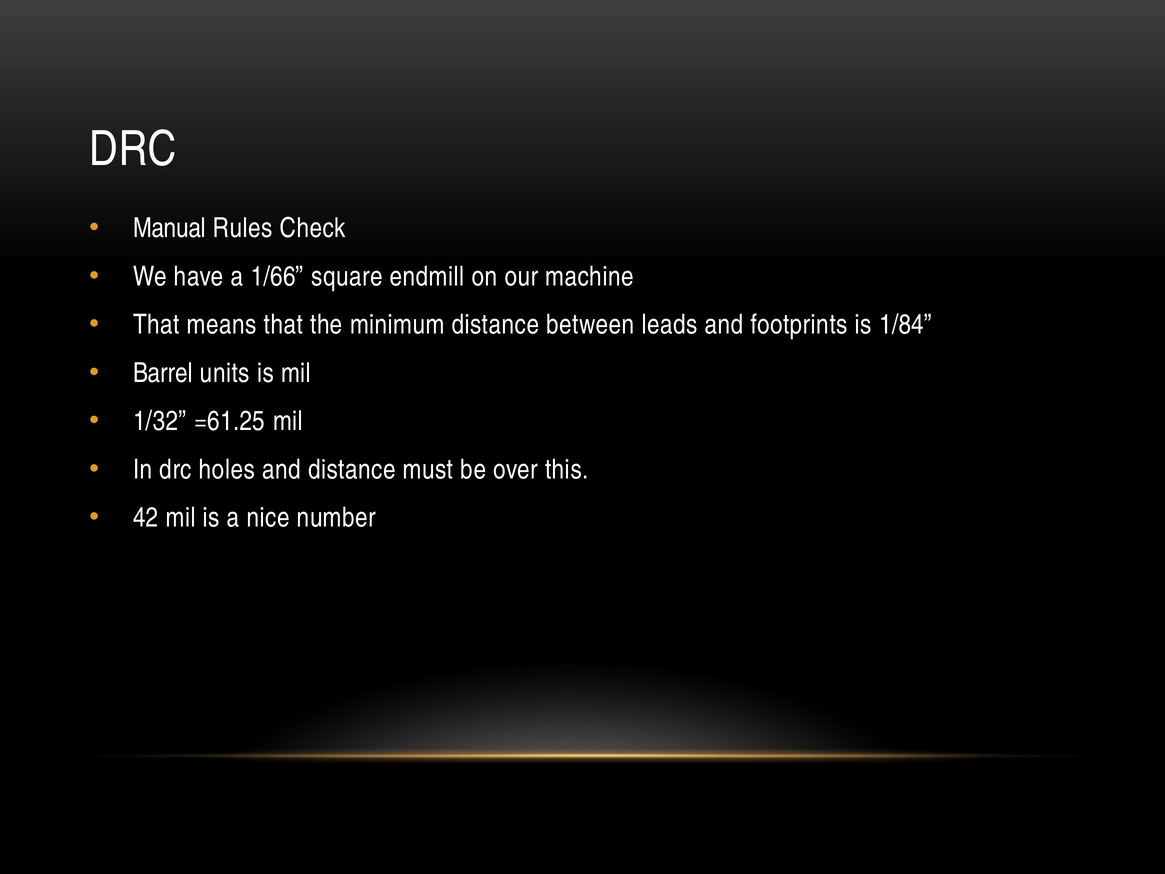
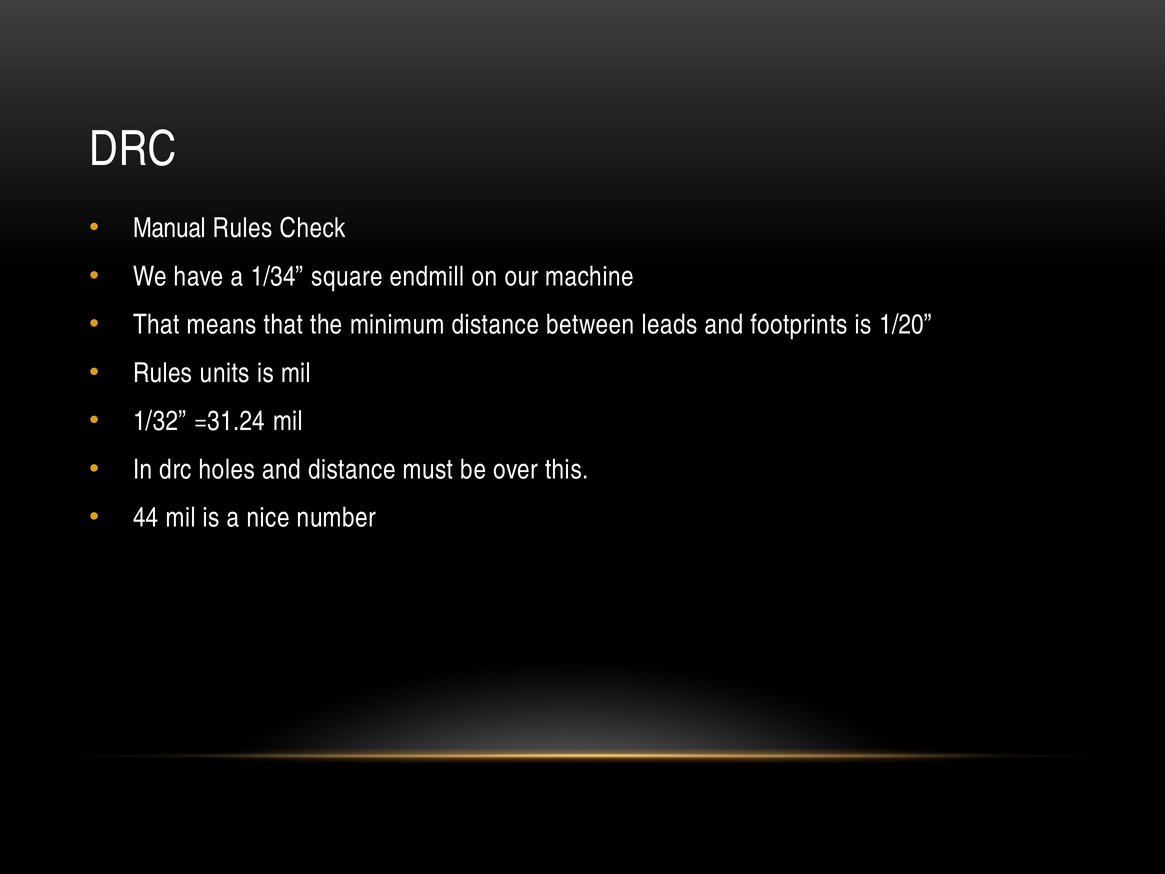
1/66: 1/66 -> 1/34
1/84: 1/84 -> 1/20
Barrel at (163, 373): Barrel -> Rules
=61.25: =61.25 -> =31.24
42: 42 -> 44
